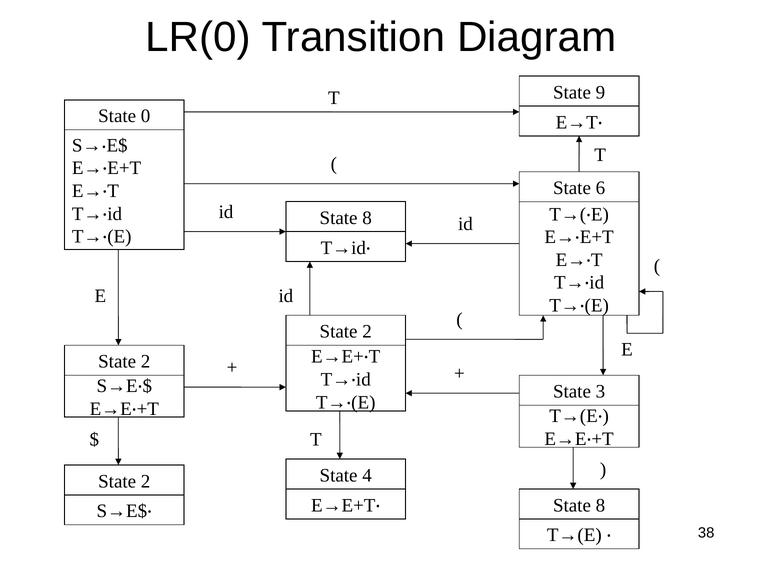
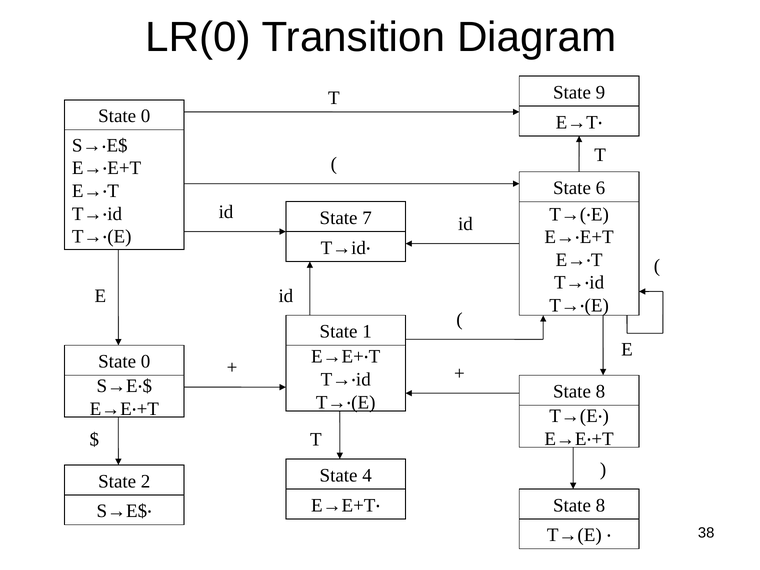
8 at (367, 218): 8 -> 7
2 at (367, 332): 2 -> 1
2 at (146, 362): 2 -> 0
3 at (600, 392): 3 -> 8
